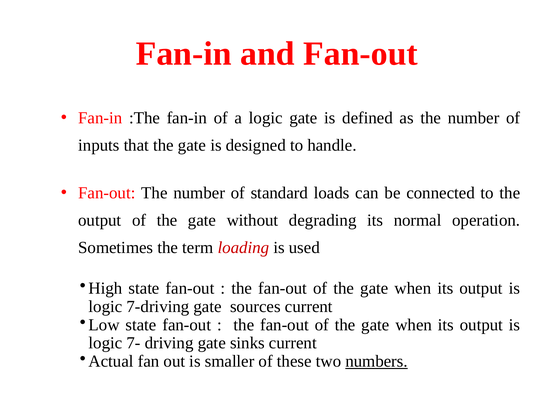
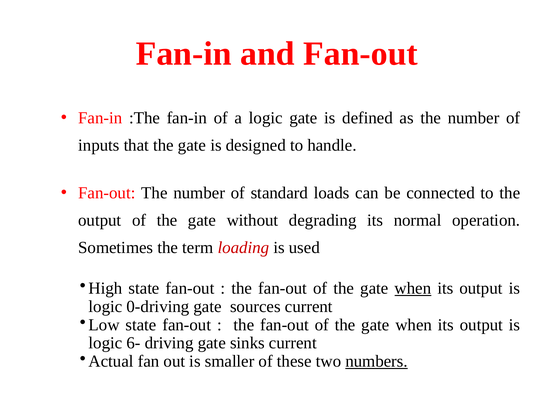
when at (413, 289) underline: none -> present
7-driving: 7-driving -> 0-driving
7-: 7- -> 6-
